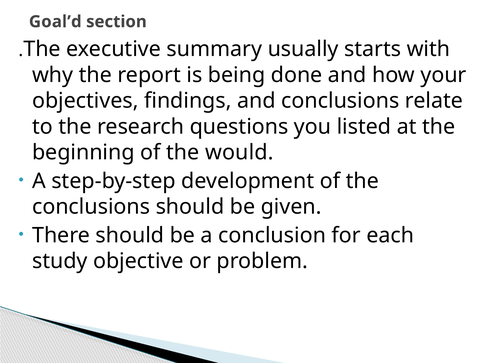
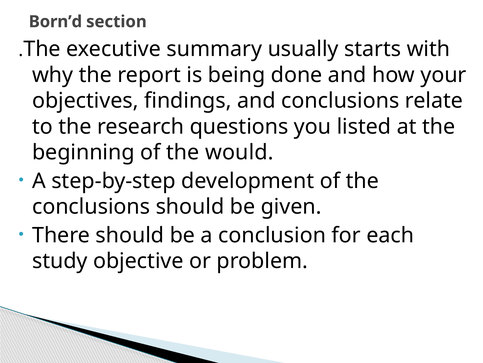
Goal’d: Goal’d -> Born’d
